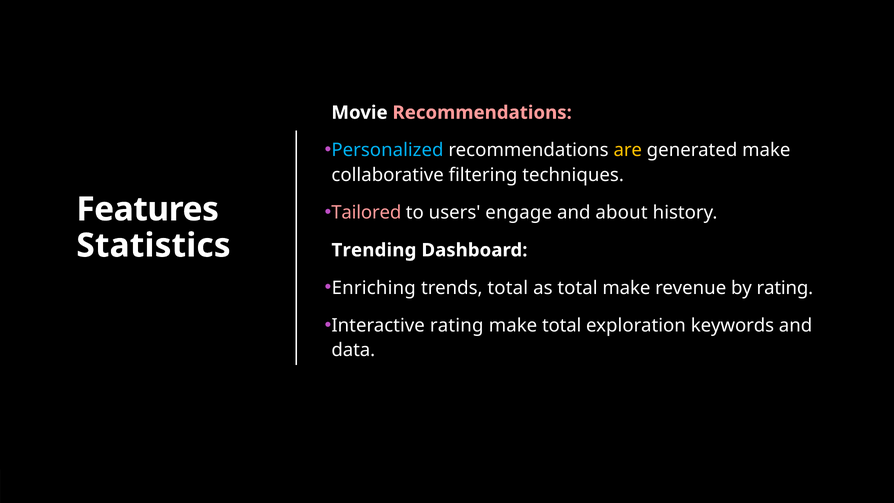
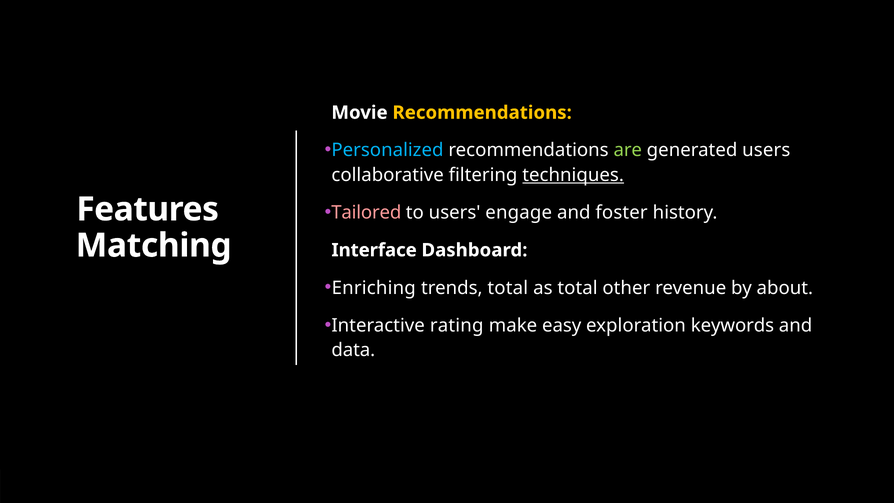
Recommendations at (482, 113) colour: pink -> yellow
are colour: yellow -> light green
generated make: make -> users
techniques underline: none -> present
about: about -> foster
Statistics: Statistics -> Matching
Trending: Trending -> Interface
total make: make -> other
by rating: rating -> about
make total: total -> easy
